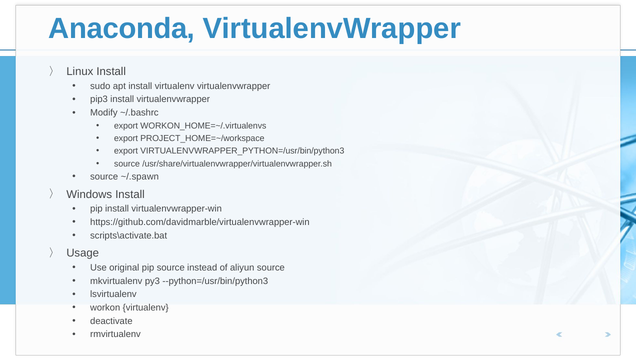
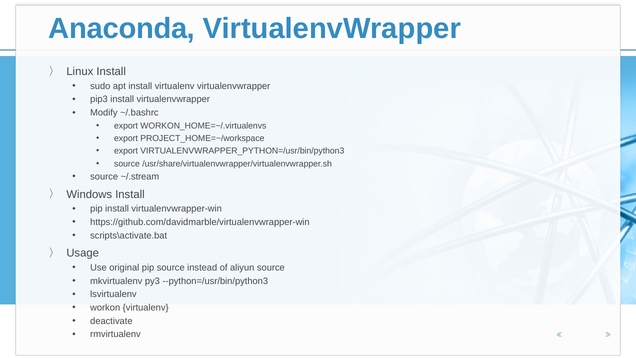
~/.spawn: ~/.spawn -> ~/.stream
